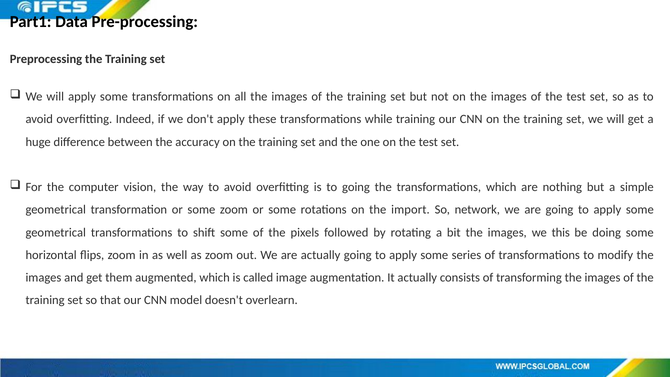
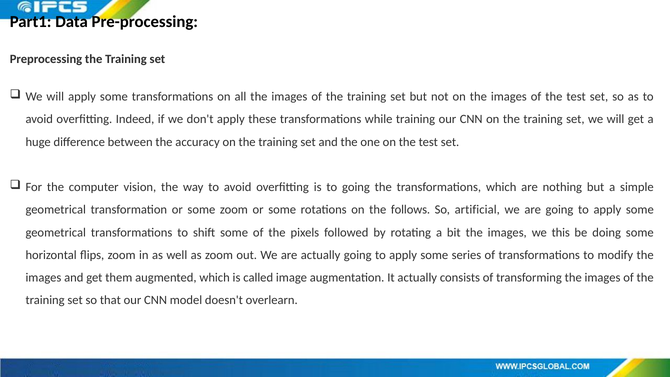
import: import -> follows
network: network -> artificial
